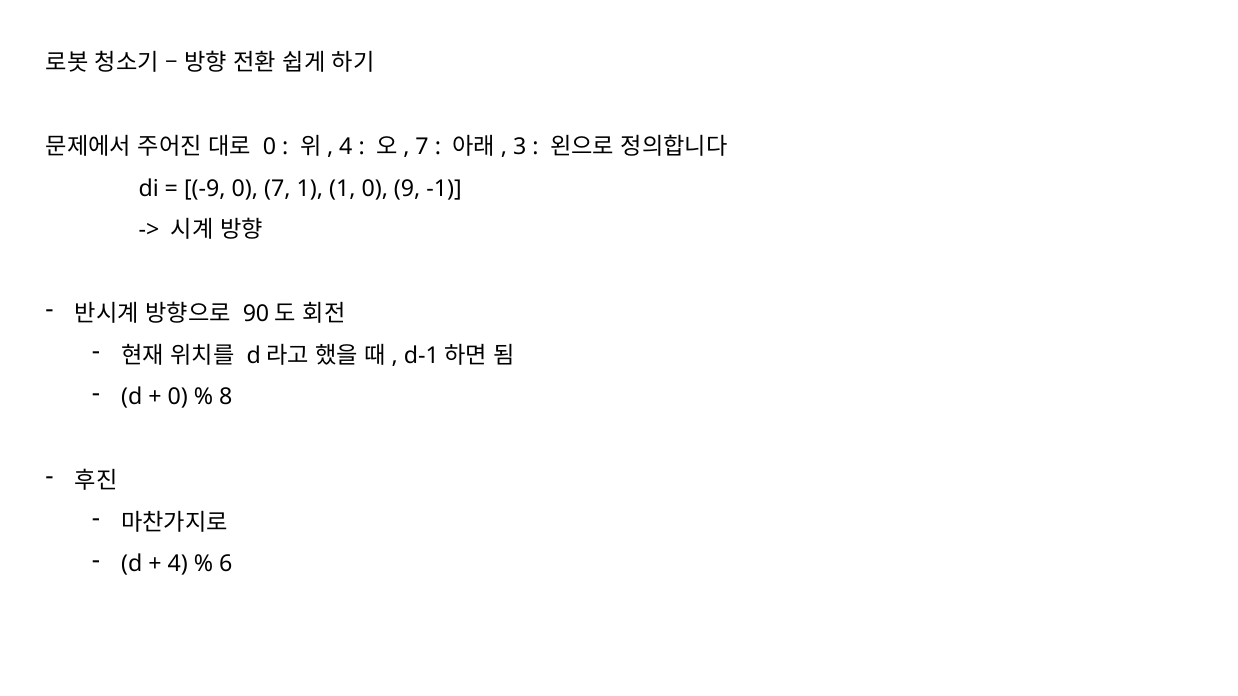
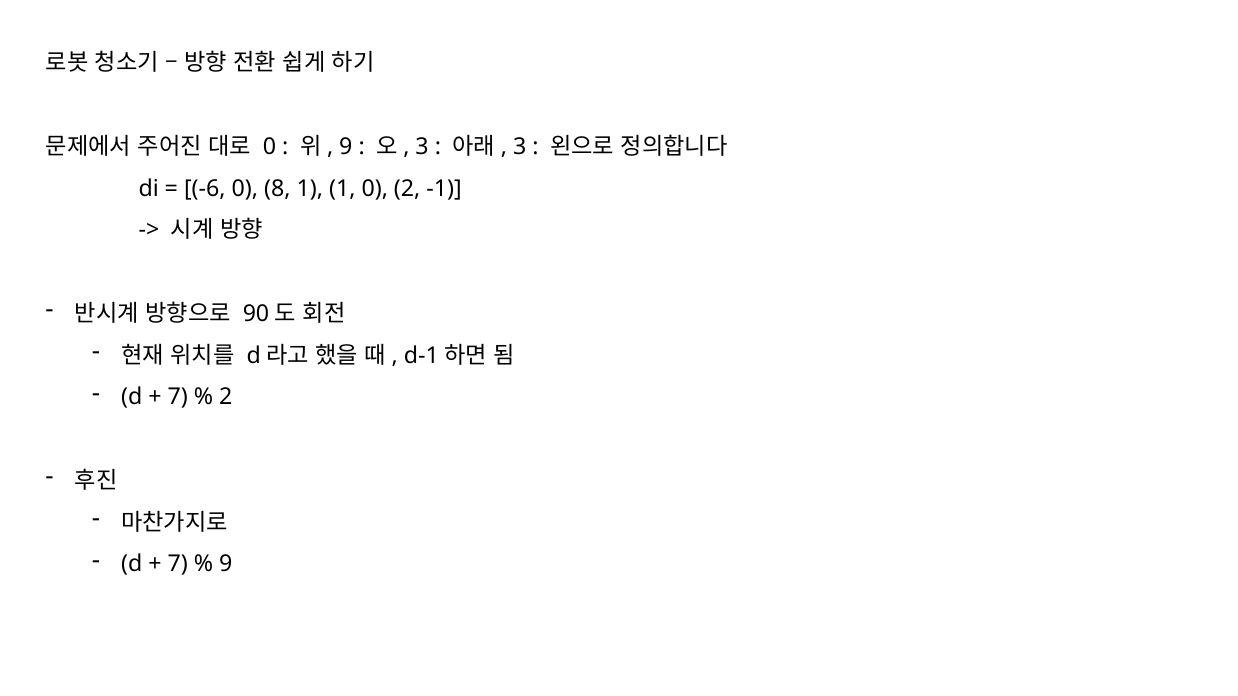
4 at (346, 147): 4 -> 9
7 at (422, 147): 7 -> 3
-9: -9 -> -6
0 7: 7 -> 8
0 9: 9 -> 2
0 at (178, 397): 0 -> 7
8 at (226, 397): 8 -> 2
4 at (178, 564): 4 -> 7
6 at (226, 564): 6 -> 9
